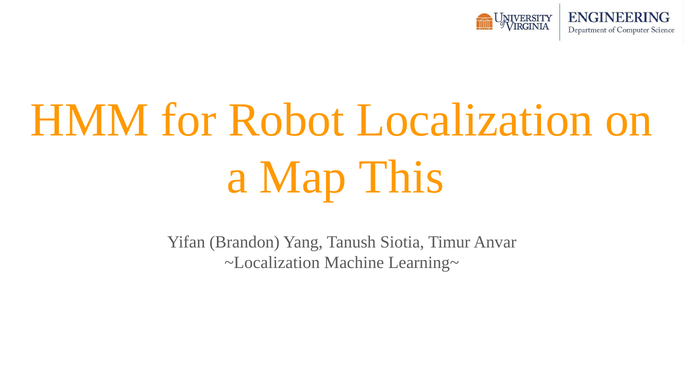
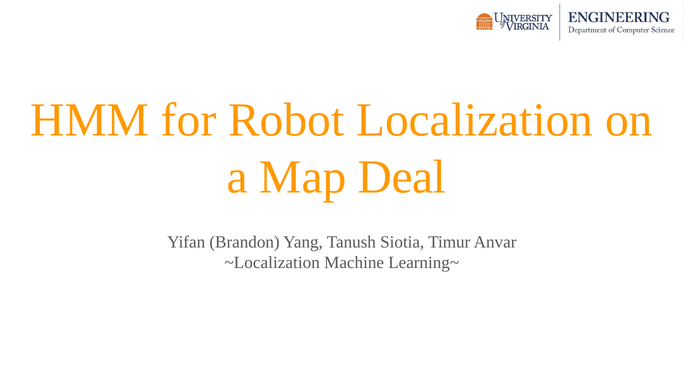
This: This -> Deal
